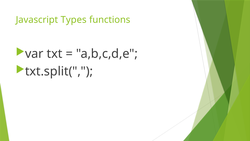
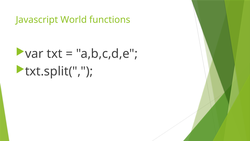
Types: Types -> World
